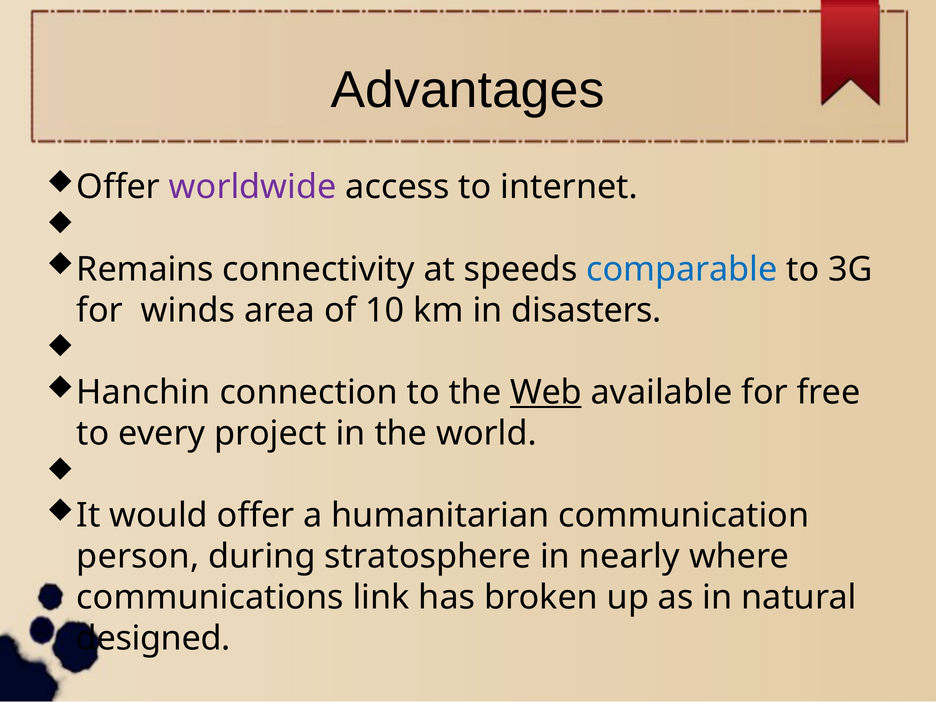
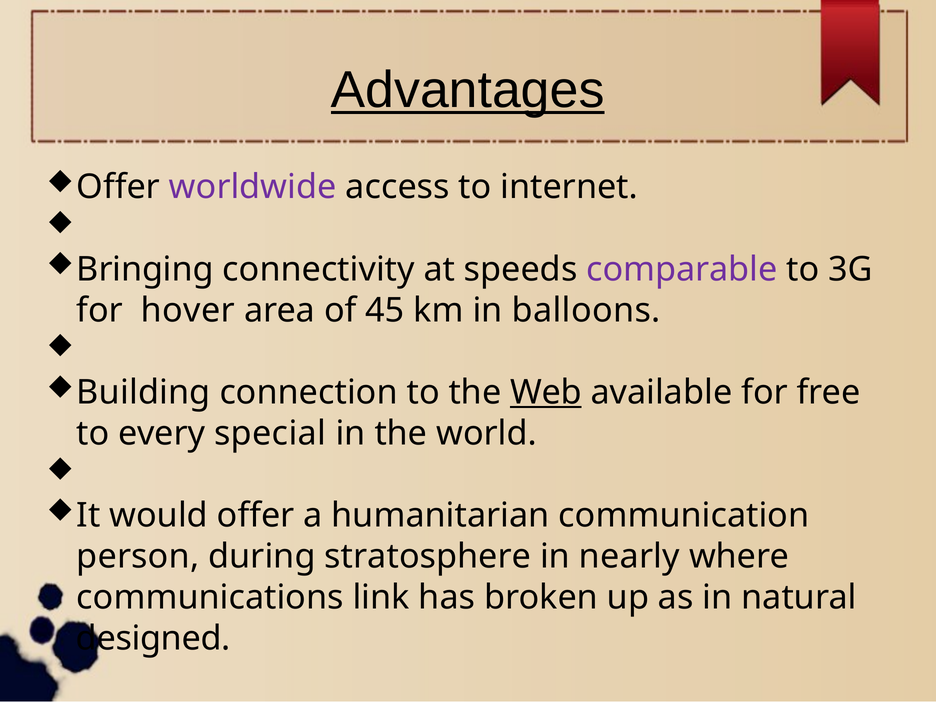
Advantages underline: none -> present
Remains: Remains -> Bringing
comparable colour: blue -> purple
winds: winds -> hover
10: 10 -> 45
disasters: disasters -> balloons
Hanchin: Hanchin -> Building
project: project -> special
